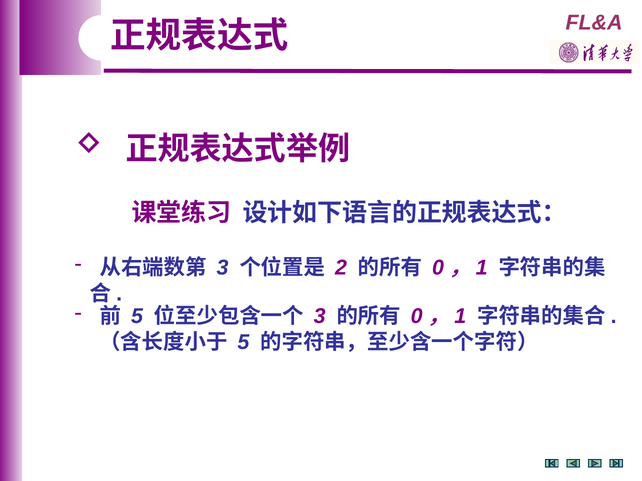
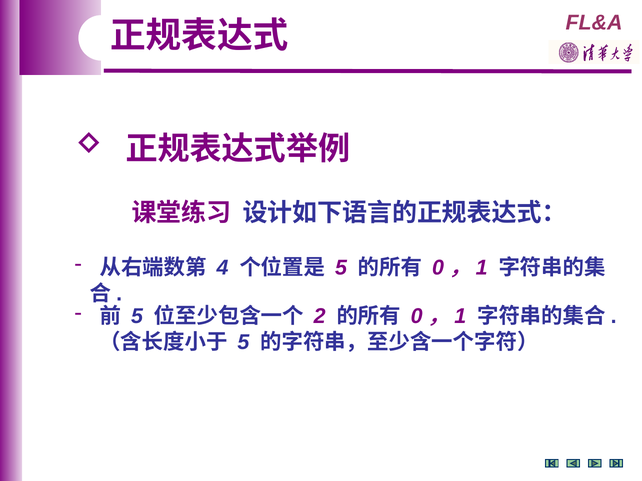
3 at (223, 268): 3 -> 4
2 at (341, 268): 2 -> 5
3 at (320, 317): 3 -> 2
